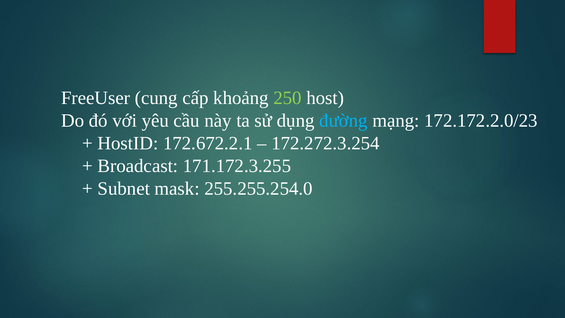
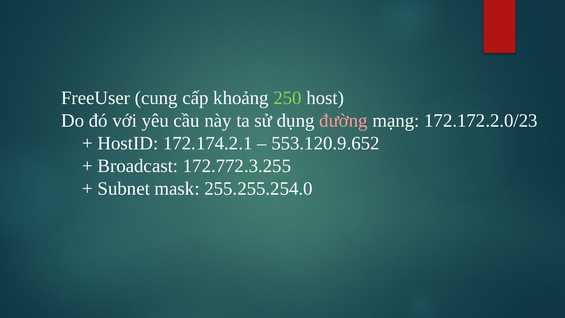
đường colour: light blue -> pink
172.672.2.1: 172.672.2.1 -> 172.174.2.1
172.272.3.254: 172.272.3.254 -> 553.120.9.652
171.172.3.255: 171.172.3.255 -> 172.772.3.255
